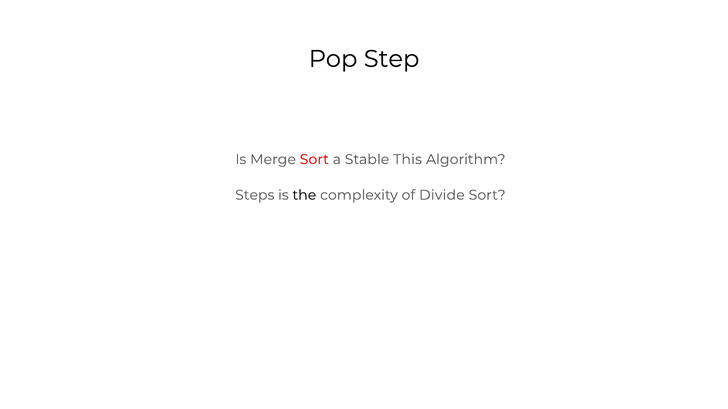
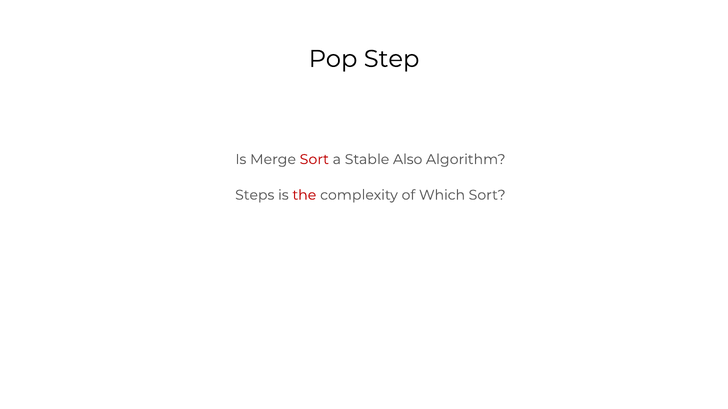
This: This -> Also
the colour: black -> red
Divide: Divide -> Which
